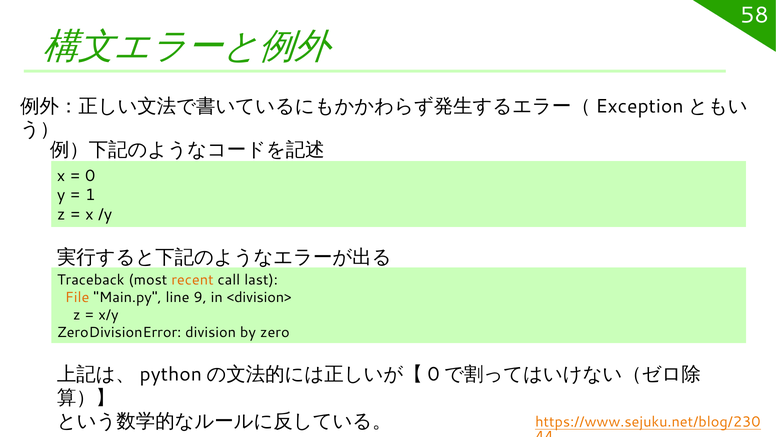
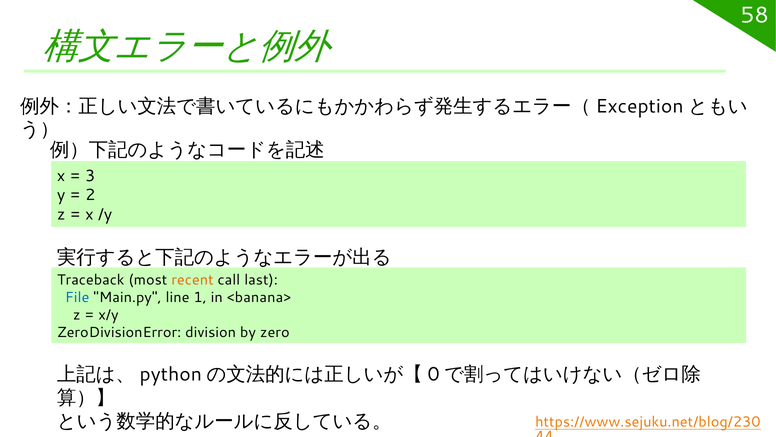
0: 0 -> 3
1: 1 -> 2
File colour: orange -> blue
9: 9 -> 1
<division>: <division> -> <banana>
